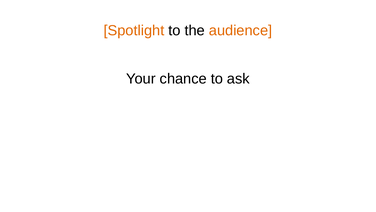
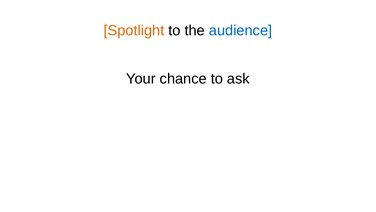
audience colour: orange -> blue
